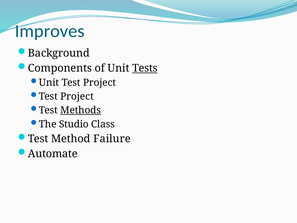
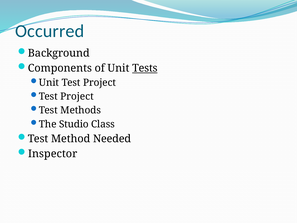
Improves: Improves -> Occurred
Methods underline: present -> none
Failure: Failure -> Needed
Automate: Automate -> Inspector
